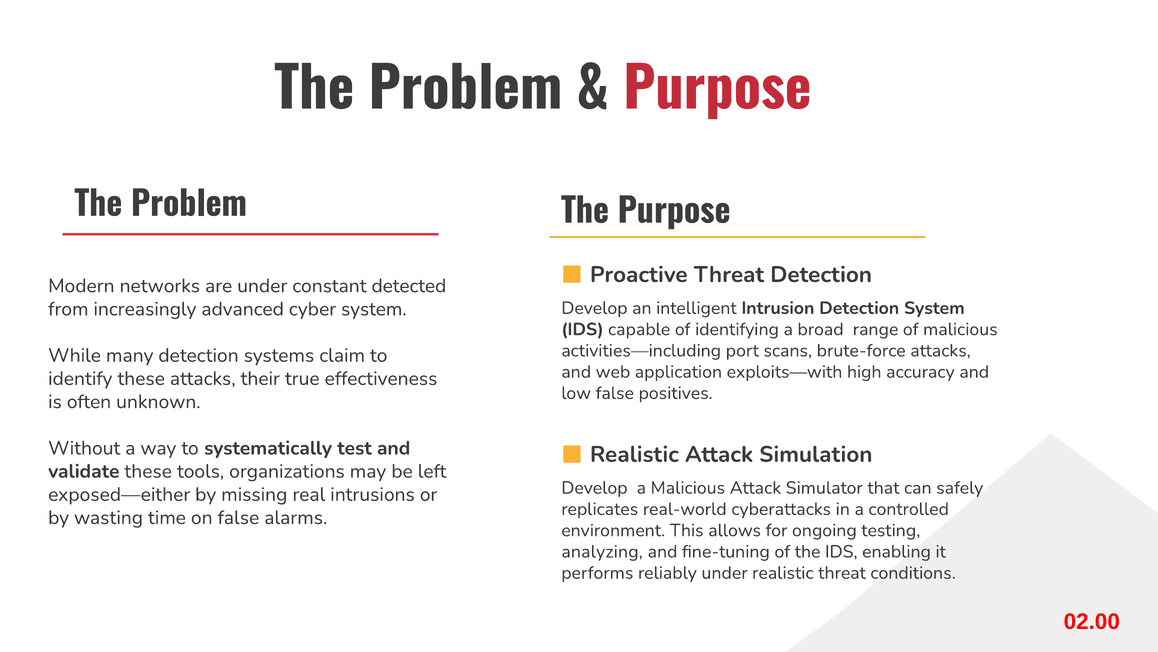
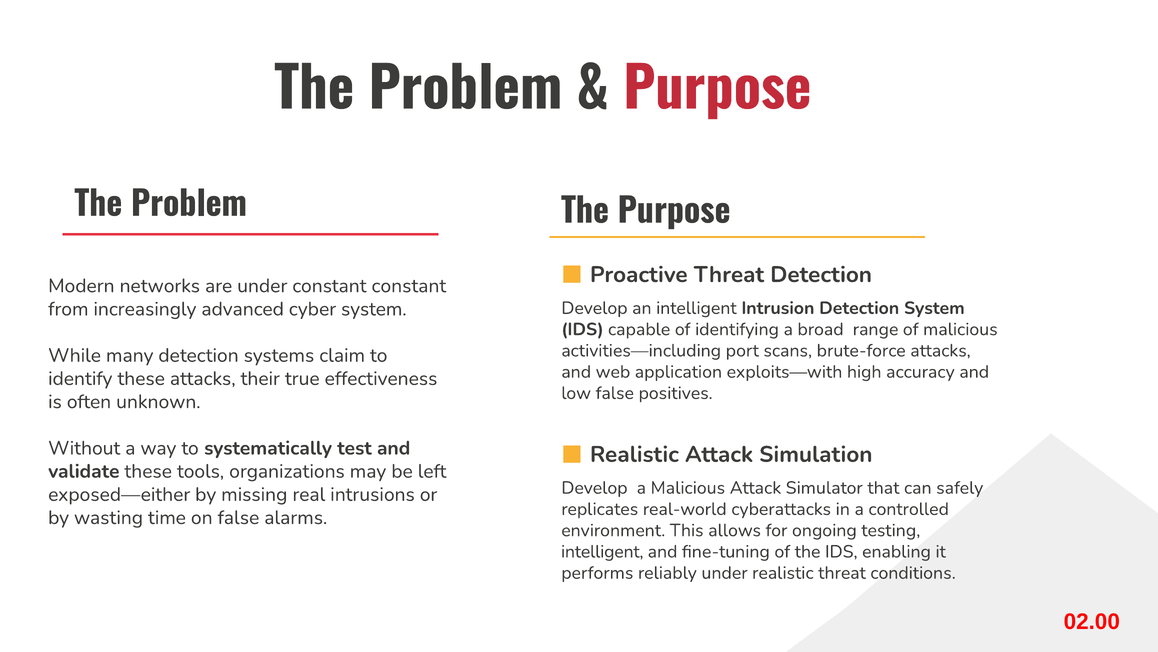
constant detected: detected -> constant
analyzing at (602, 551): analyzing -> intelligent
